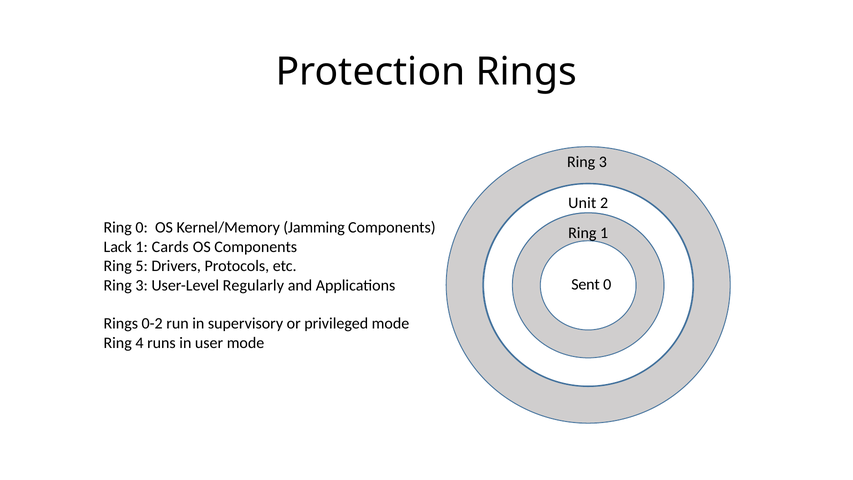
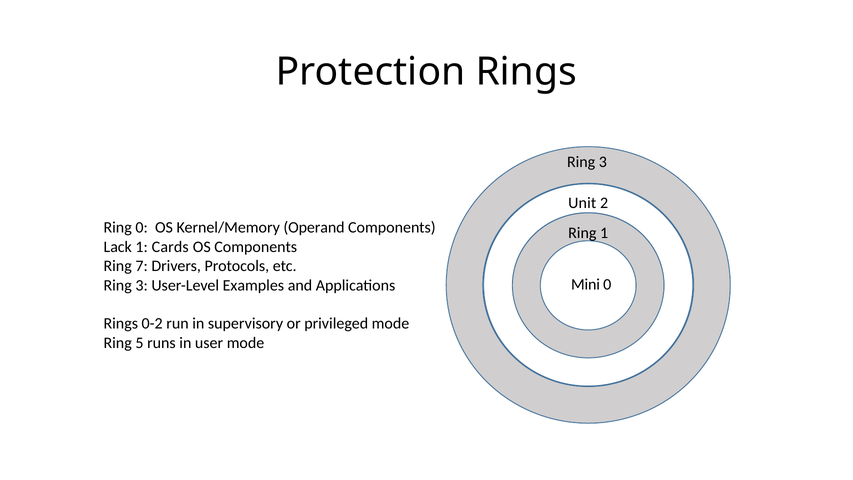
Jamming: Jamming -> Operand
5: 5 -> 7
Sent: Sent -> Mini
Regularly: Regularly -> Examples
4: 4 -> 5
